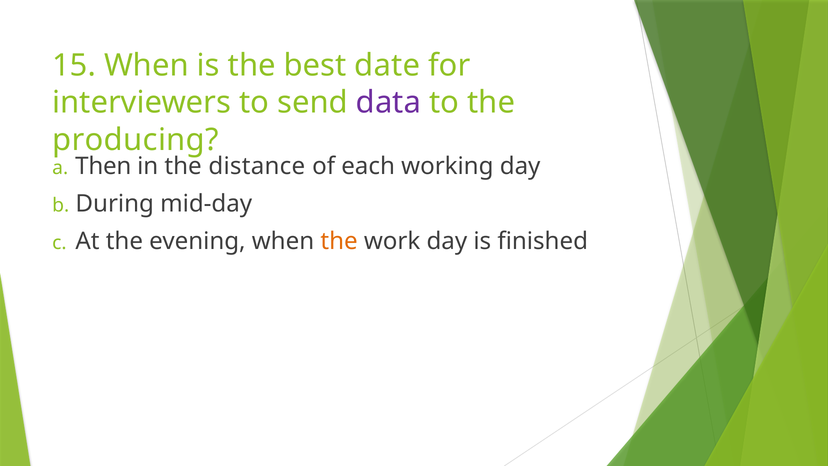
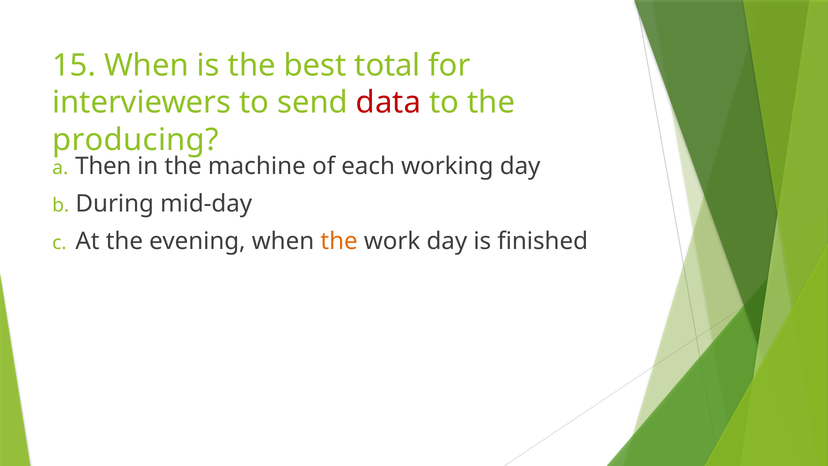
date: date -> total
data colour: purple -> red
distance: distance -> machine
